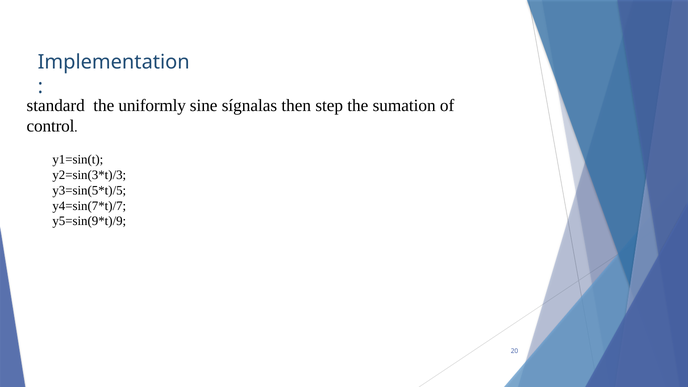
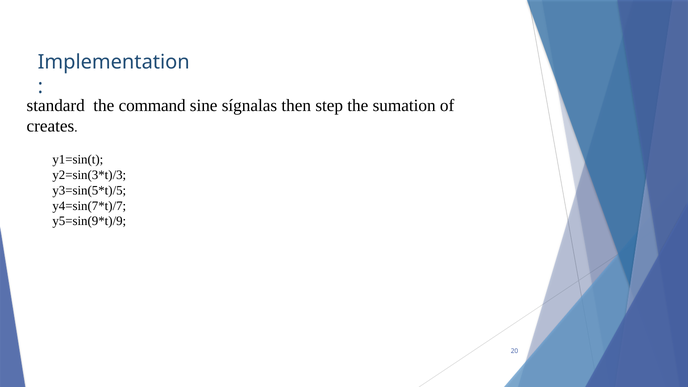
uniformly: uniformly -> command
control: control -> creates
